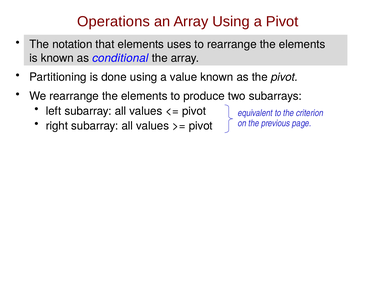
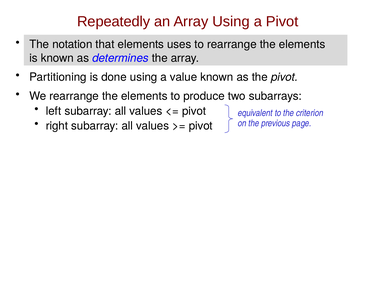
Operations: Operations -> Repeatedly
conditional: conditional -> determines
